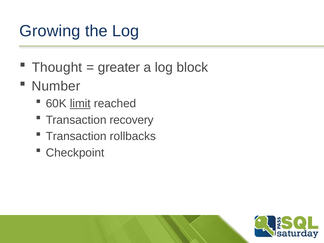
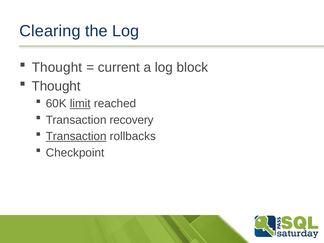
Growing: Growing -> Clearing
greater: greater -> current
Number at (56, 86): Number -> Thought
Transaction at (76, 136) underline: none -> present
